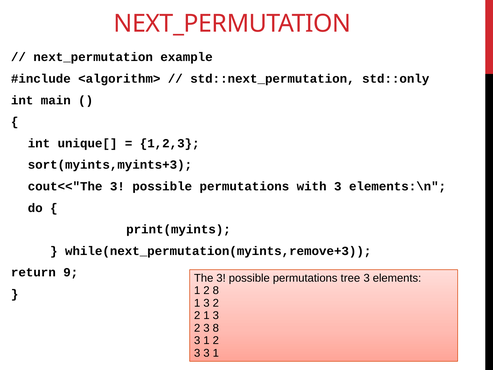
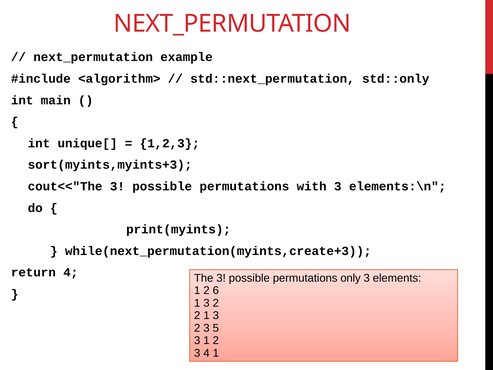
while(next_permutation(myints,remove+3: while(next_permutation(myints,remove+3 -> while(next_permutation(myints,create+3
return 9: 9 -> 4
tree: tree -> only
2 8: 8 -> 6
3 8: 8 -> 5
3 3: 3 -> 4
